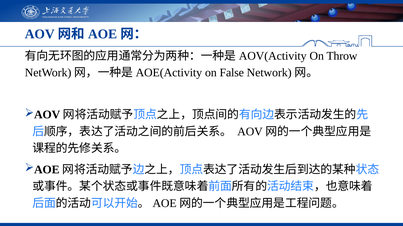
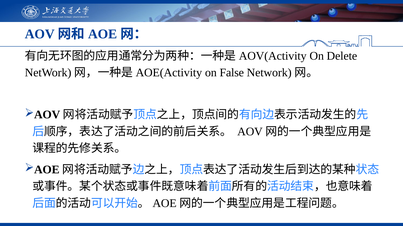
Throw: Throw -> Delete
